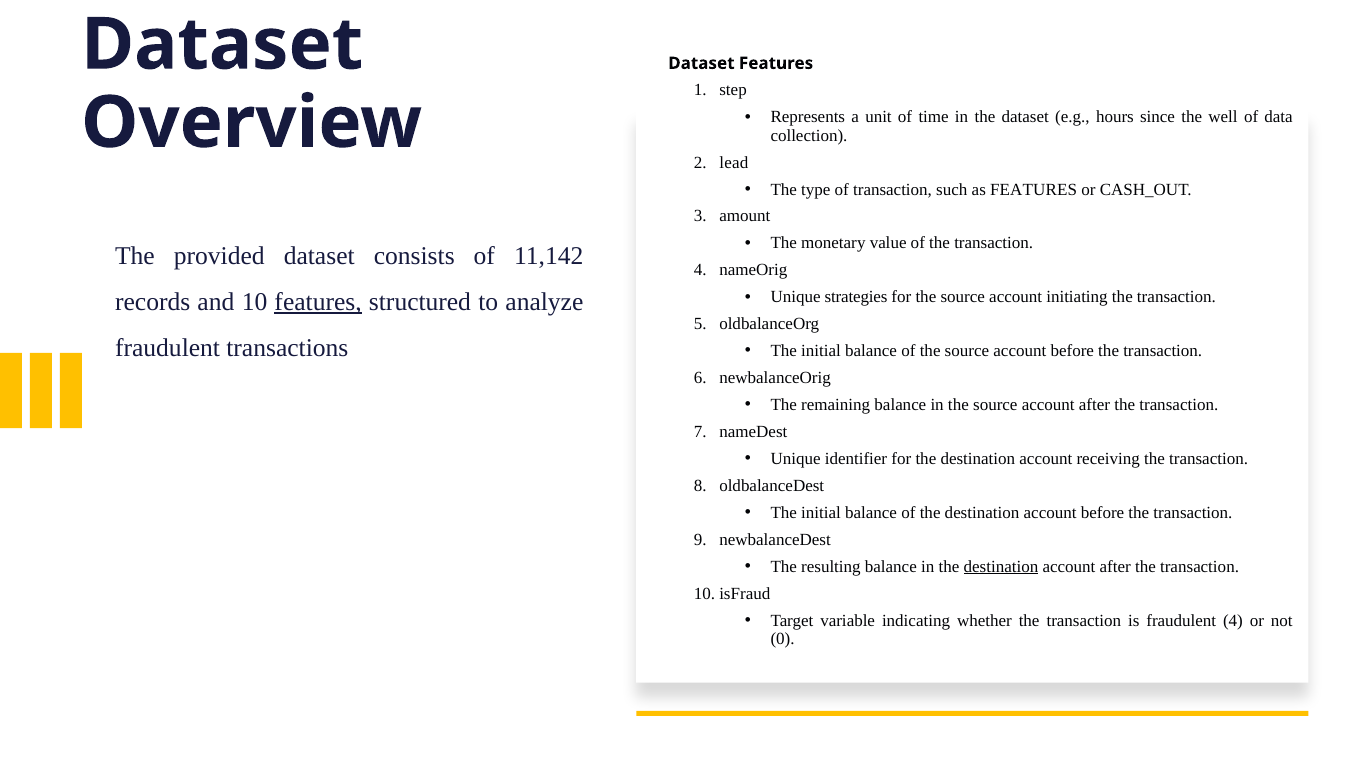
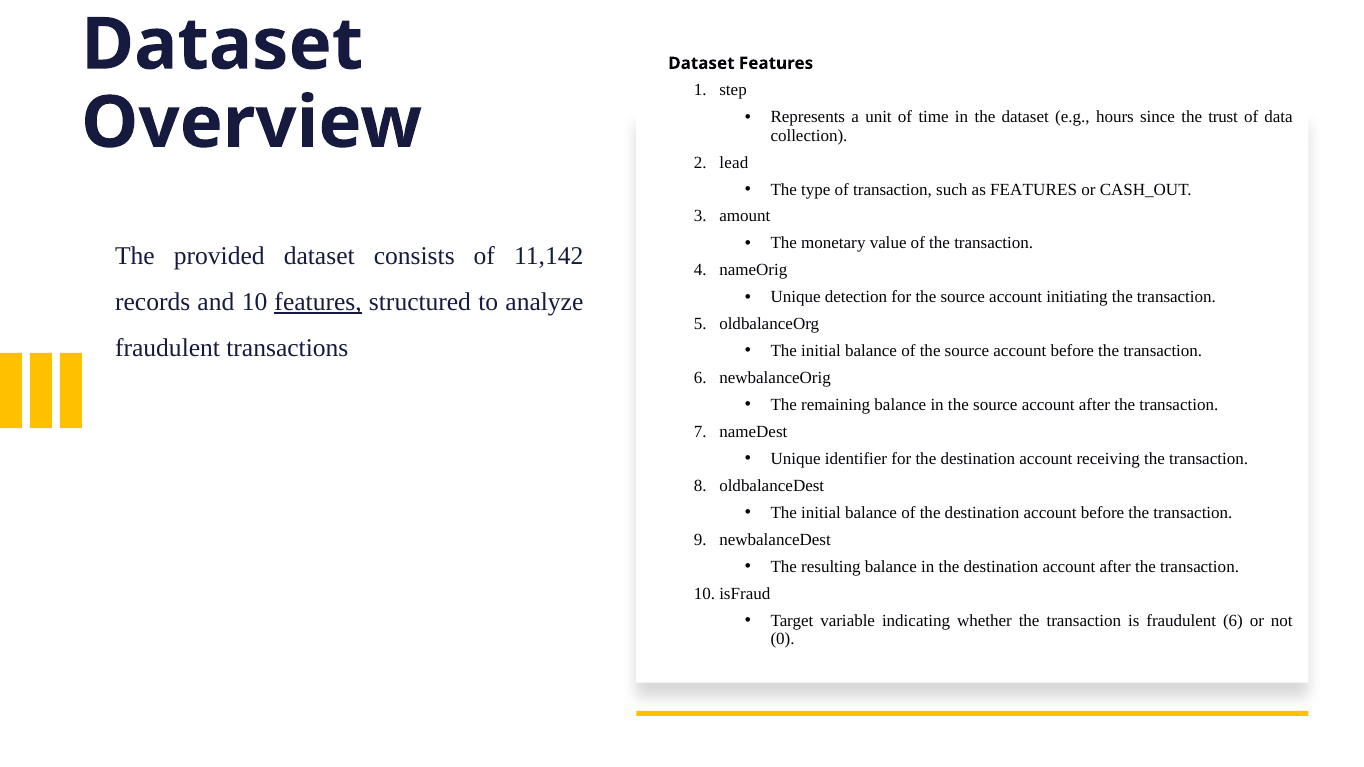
well: well -> trust
strategies: strategies -> detection
destination at (1001, 567) underline: present -> none
fraudulent 4: 4 -> 6
